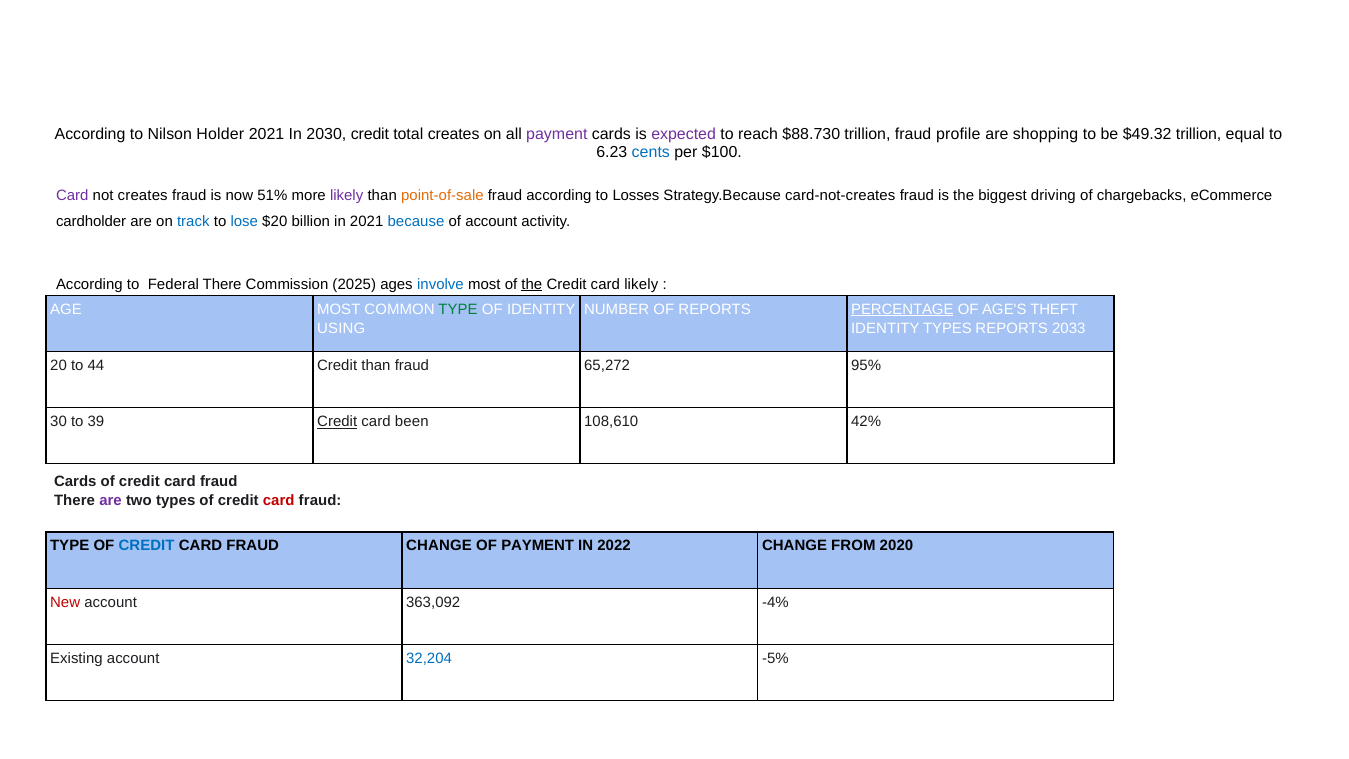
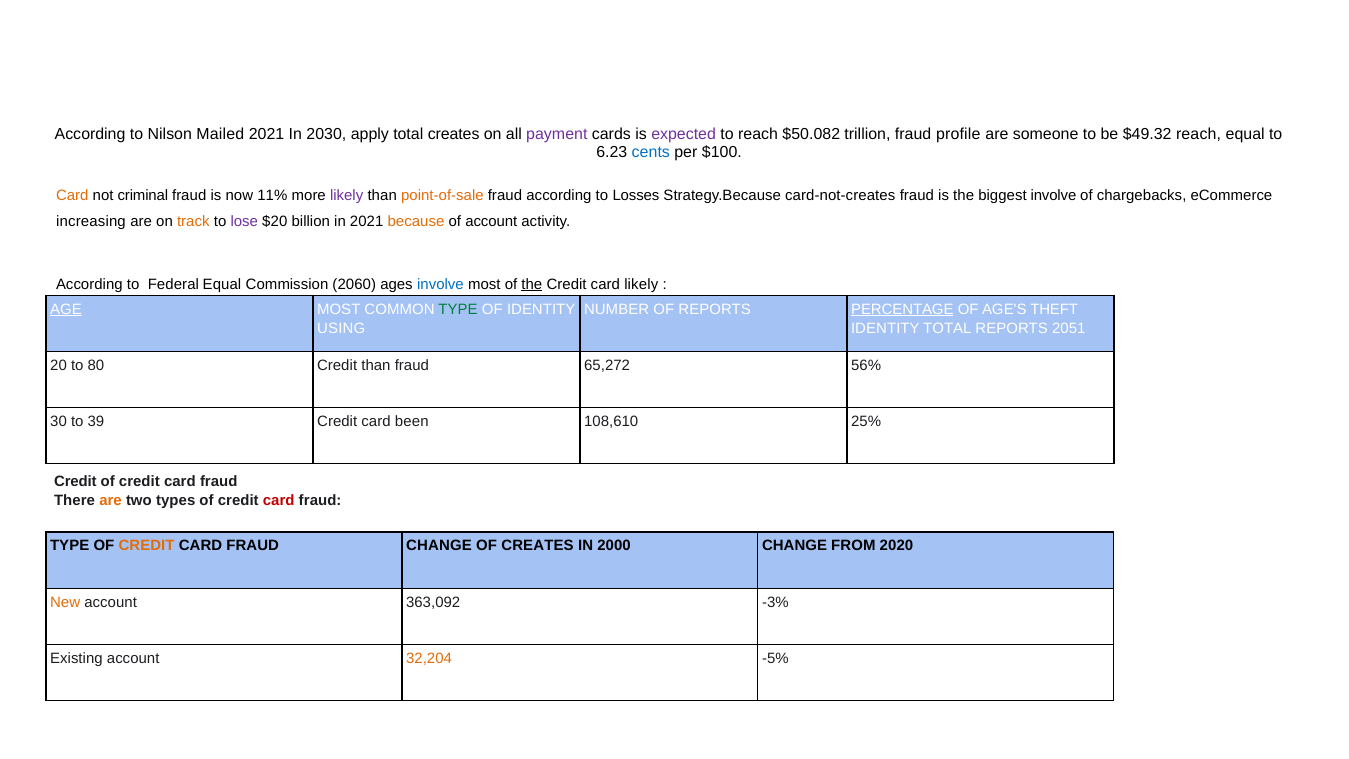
Holder: Holder -> Mailed
2030 credit: credit -> apply
$88.730: $88.730 -> $50.082
shopping: shopping -> someone
$49.32 trillion: trillion -> reach
Card at (72, 196) colour: purple -> orange
not creates: creates -> criminal
51%: 51% -> 11%
biggest driving: driving -> involve
cardholder: cardholder -> increasing
track colour: blue -> orange
lose colour: blue -> purple
because colour: blue -> orange
Federal There: There -> Equal
2025: 2025 -> 2060
AGE at (66, 309) underline: none -> present
IDENTITY TYPES: TYPES -> TOTAL
2033: 2033 -> 2051
44: 44 -> 80
95%: 95% -> 56%
Credit at (337, 421) underline: present -> none
42%: 42% -> 25%
Cards at (75, 481): Cards -> Credit
are at (111, 501) colour: purple -> orange
CREDIT at (147, 546) colour: blue -> orange
OF PAYMENT: PAYMENT -> CREATES
2022: 2022 -> 2000
New colour: red -> orange
-4%: -4% -> -3%
32,204 colour: blue -> orange
